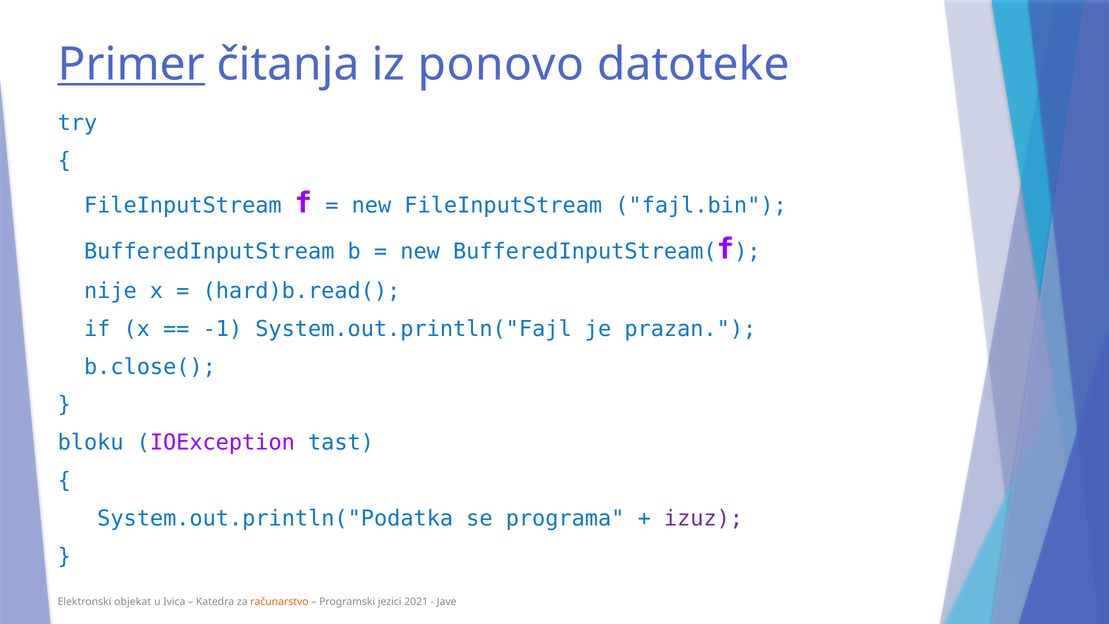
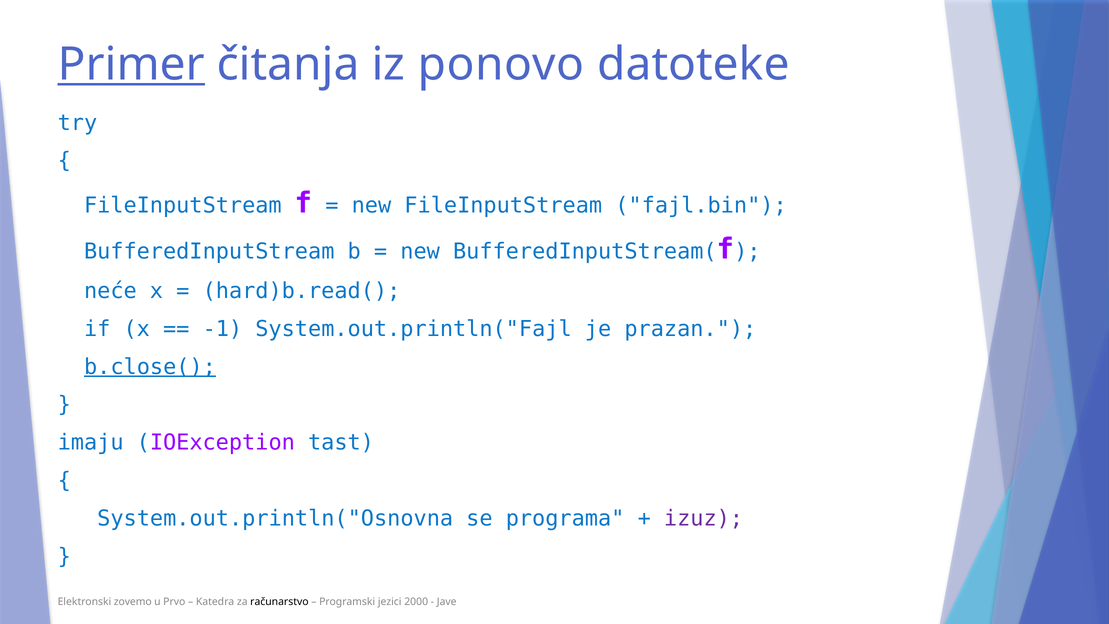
nije: nije -> neće
b.close( underline: none -> present
bloku: bloku -> imaju
System.out.println("Podatka: System.out.println("Podatka -> System.out.println("Osnovna
objekat: objekat -> zovemo
Ivica: Ivica -> Prvo
računarstvo colour: orange -> black
2021: 2021 -> 2000
